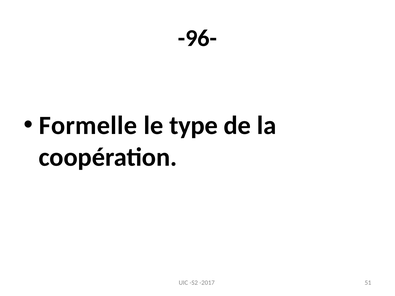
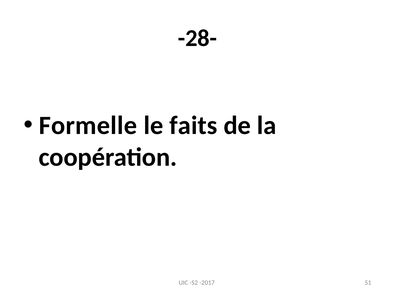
-96-: -96- -> -28-
type: type -> faits
